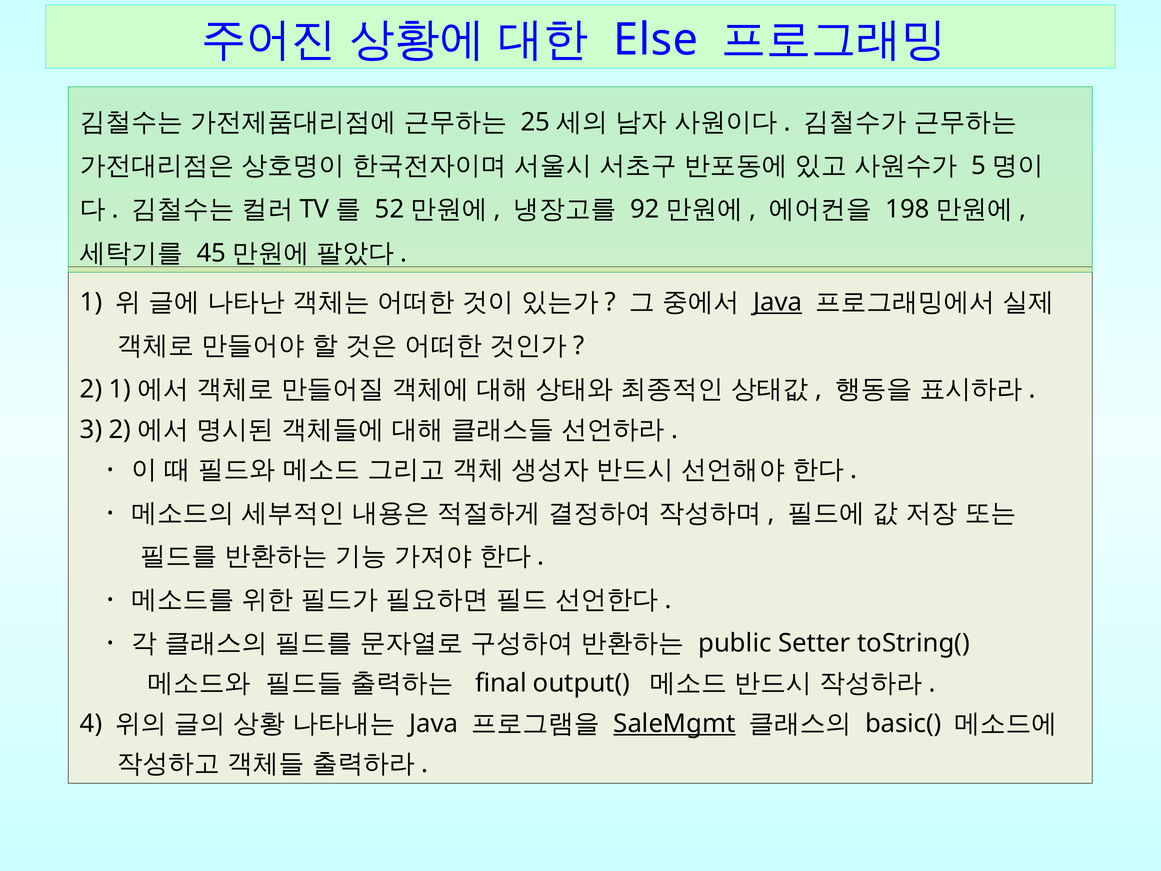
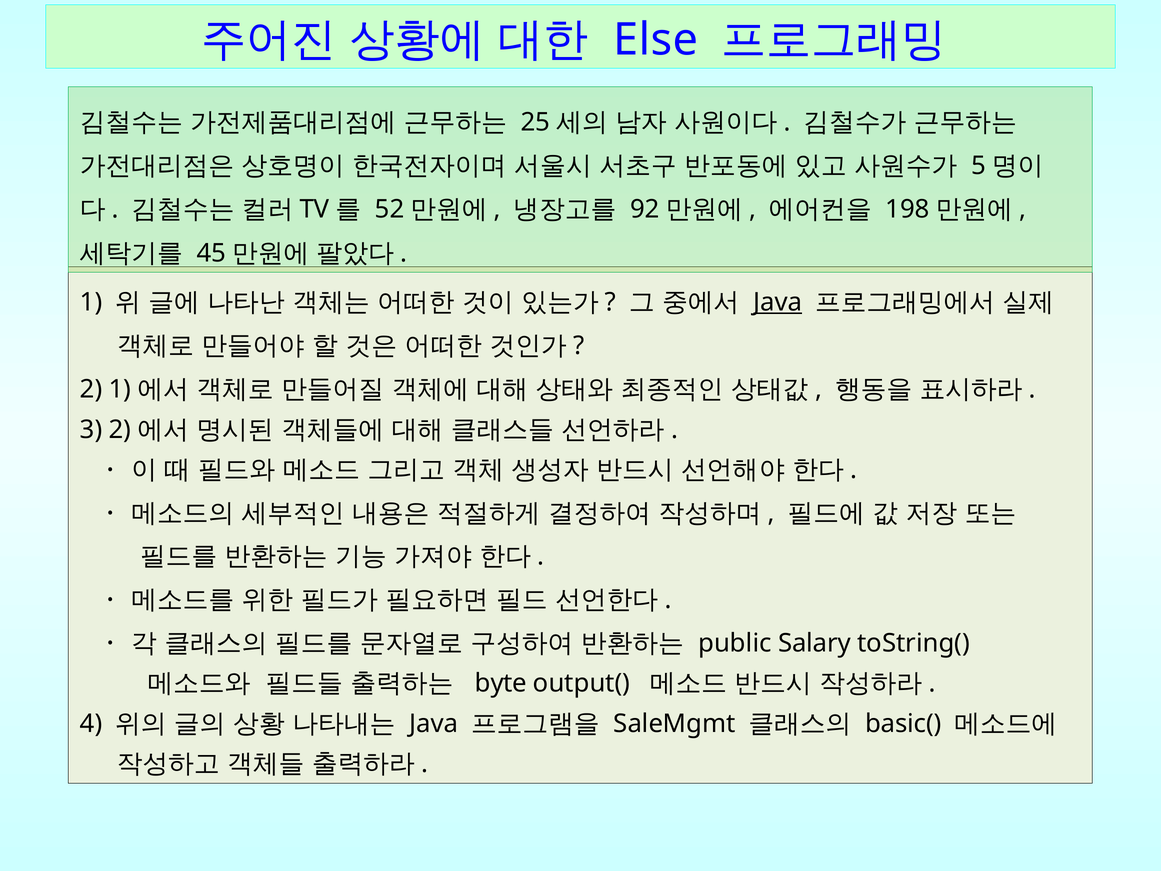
Setter: Setter -> Salary
final: final -> byte
SaleMgmt underline: present -> none
